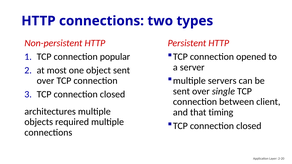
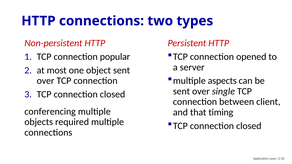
servers: servers -> aspects
architectures: architectures -> conferencing
